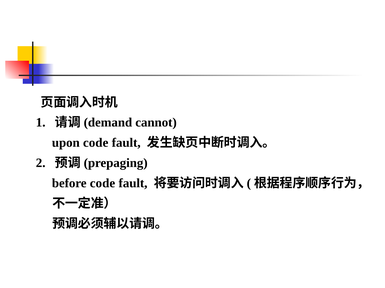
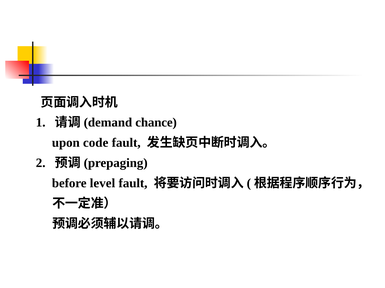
cannot: cannot -> chance
before code: code -> level
